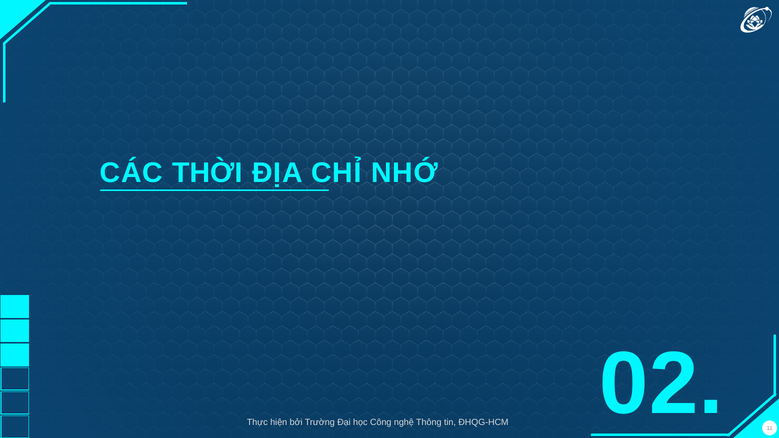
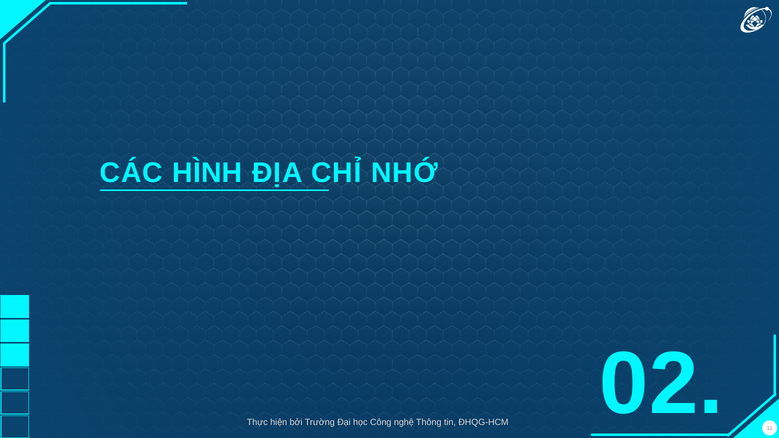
THỜI: THỜI -> HÌNH
